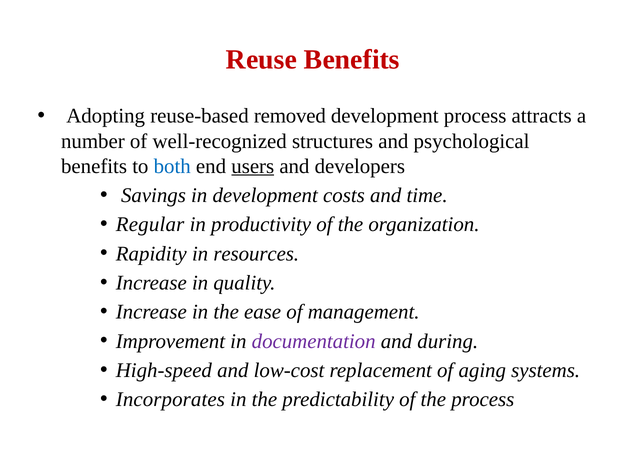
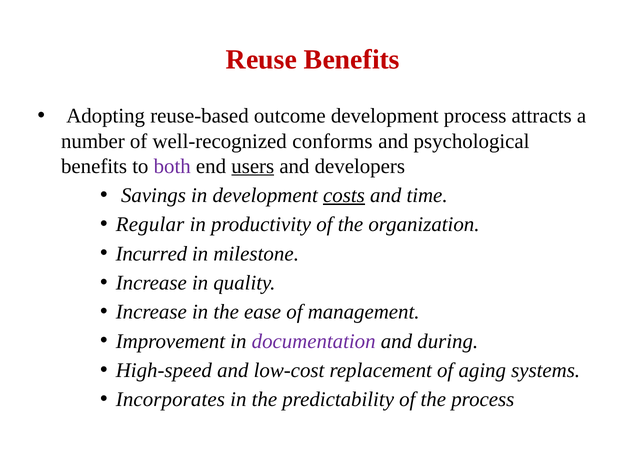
removed: removed -> outcome
structures: structures -> conforms
both colour: blue -> purple
costs underline: none -> present
Rapidity: Rapidity -> Incurred
resources: resources -> milestone
